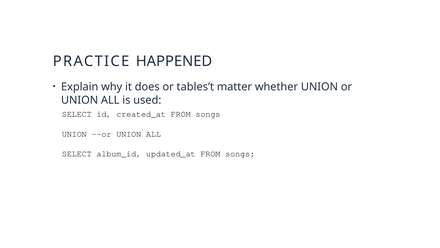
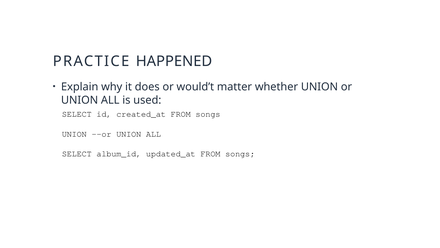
tables’t: tables’t -> would’t
